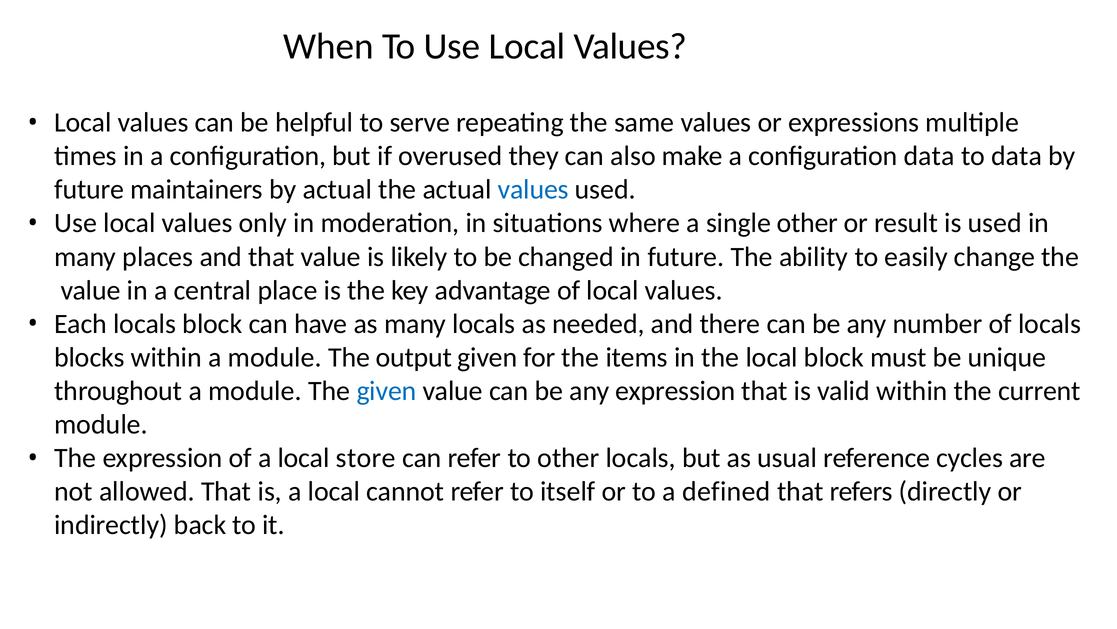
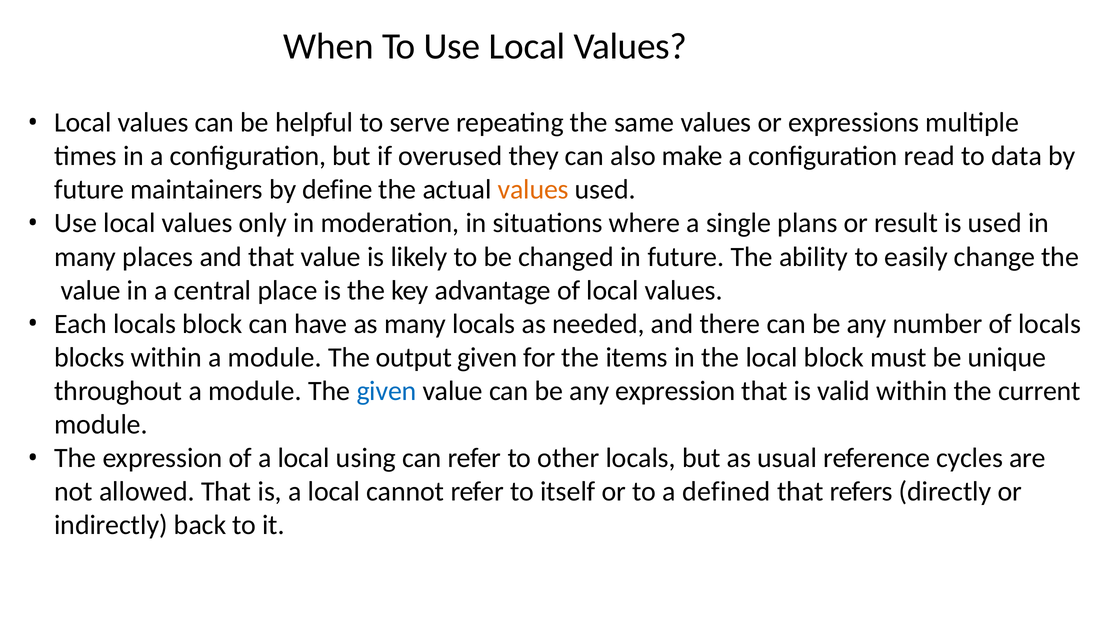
configuration data: data -> read
by actual: actual -> define
values at (533, 189) colour: blue -> orange
single other: other -> plans
store: store -> using
